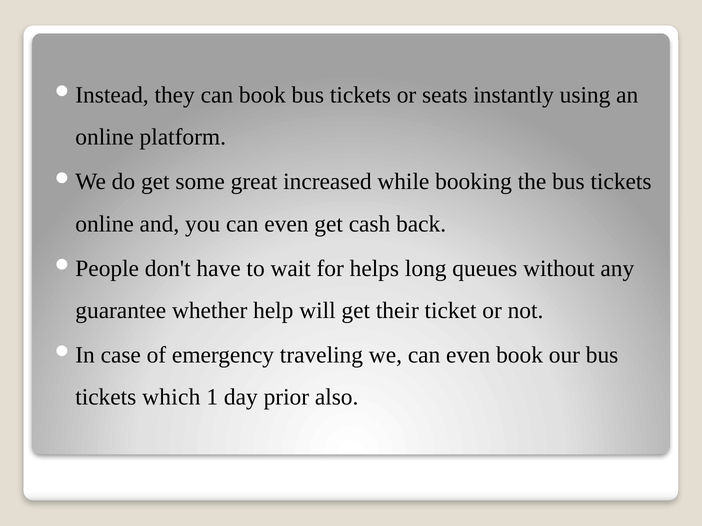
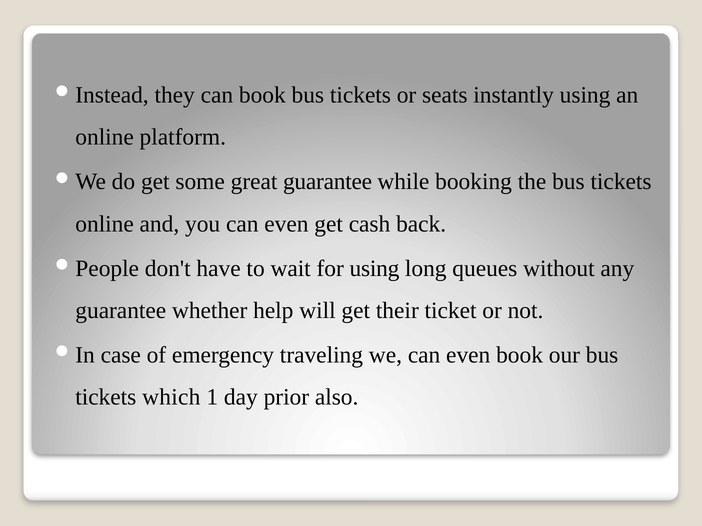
great increased: increased -> guarantee
for helps: helps -> using
